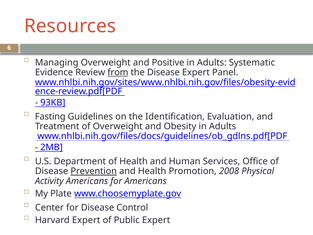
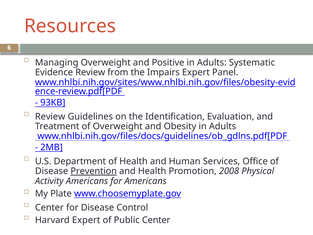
from underline: present -> none
the Disease: Disease -> Impairs
Fasting at (50, 116): Fasting -> Review
Public Expert: Expert -> Center
